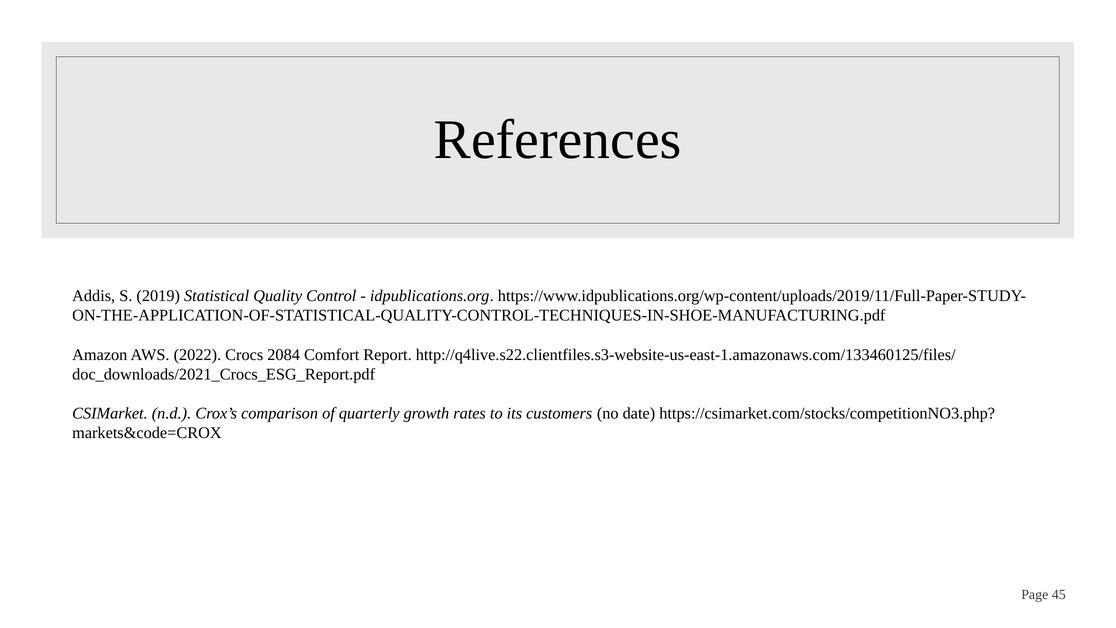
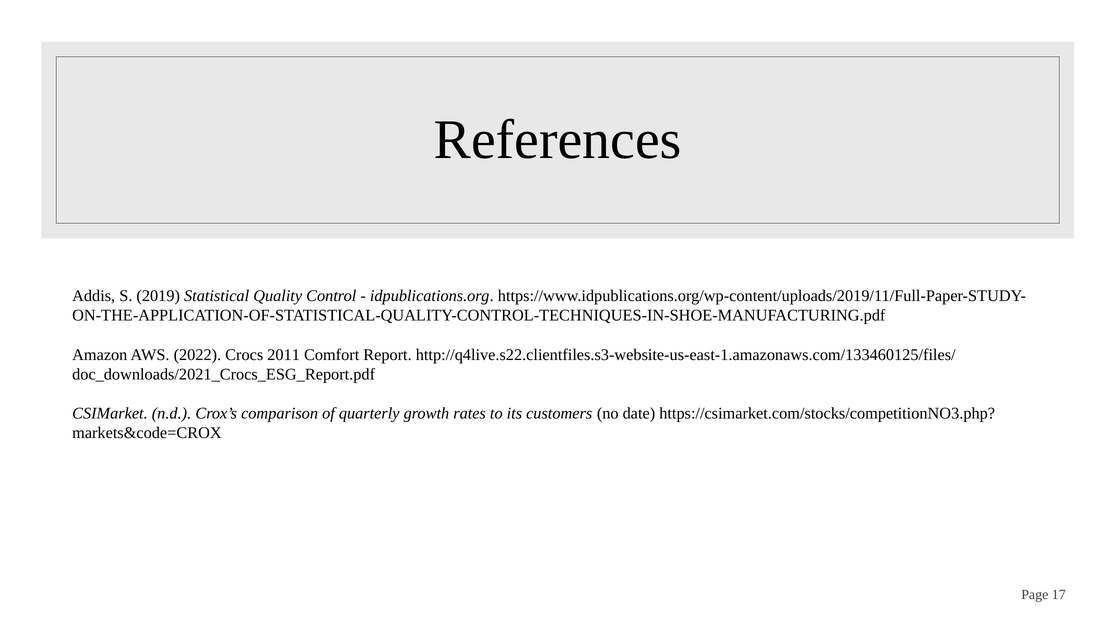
2084: 2084 -> 2011
45: 45 -> 17
